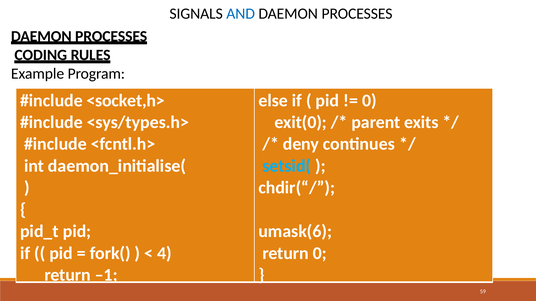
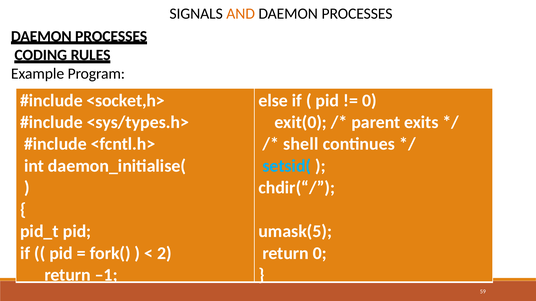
AND colour: blue -> orange
deny: deny -> shell
umask(6: umask(6 -> umask(5
4: 4 -> 2
